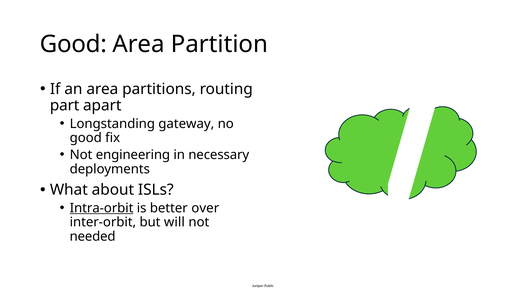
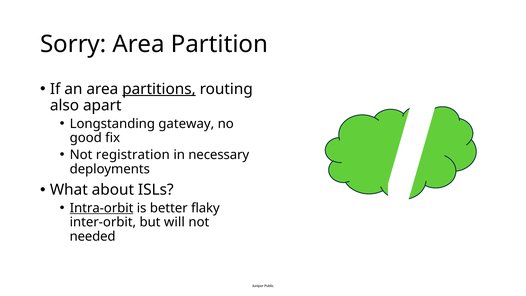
Good at (73, 44): Good -> Sorry
partitions underline: none -> present
part: part -> also
engineering: engineering -> registration
over: over -> flaky
